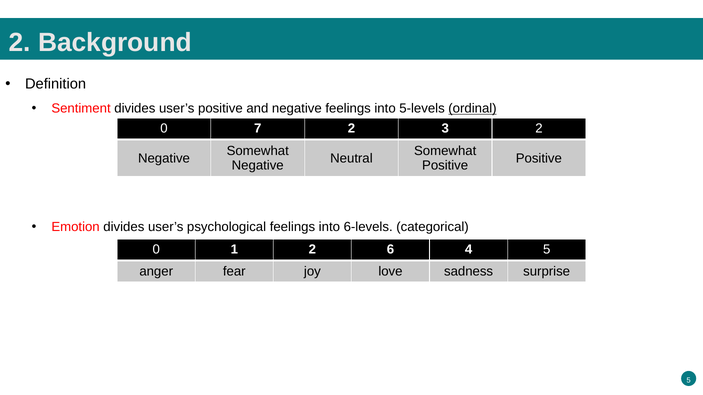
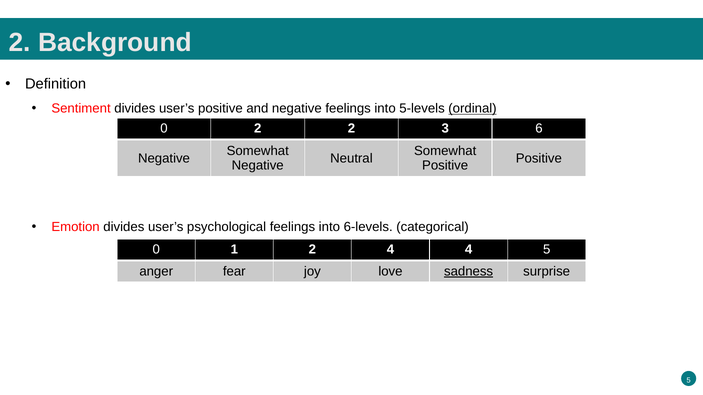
0 7: 7 -> 2
3 2: 2 -> 6
2 6: 6 -> 4
sadness underline: none -> present
